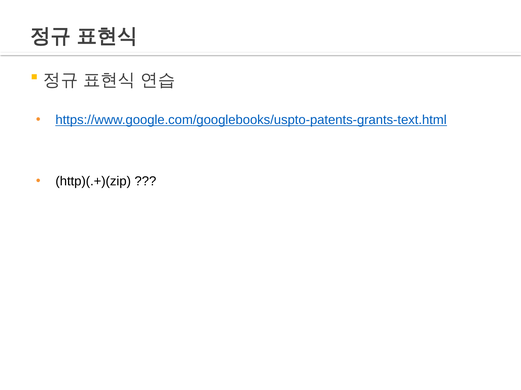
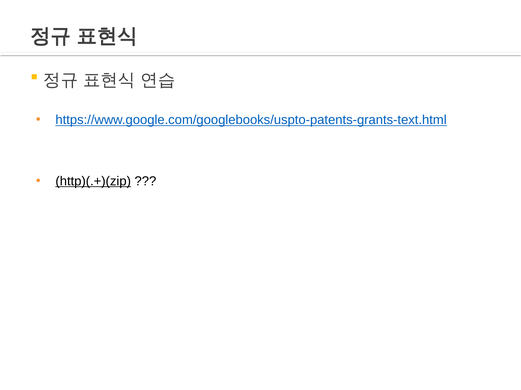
http)(.+)(zip underline: none -> present
